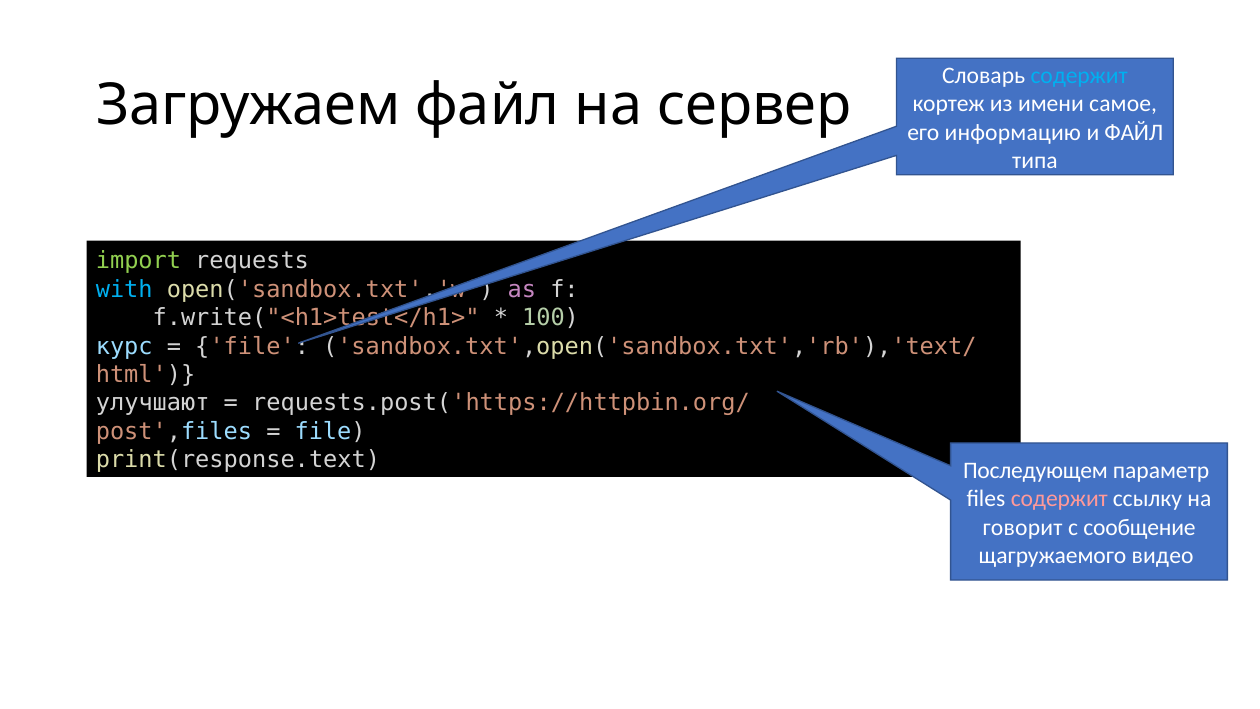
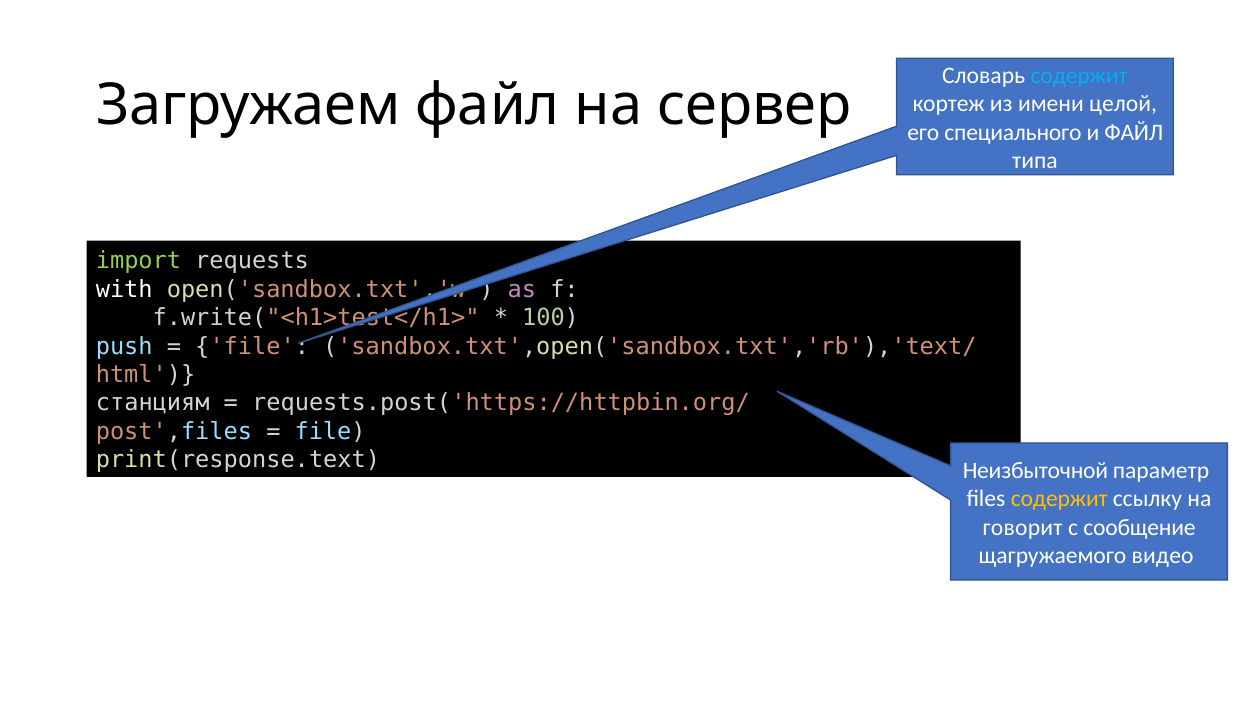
самое: самое -> целой
информацию: информацию -> специального
with colour: light blue -> white
курс: курс -> push
улучшают: улучшают -> станциям
Последующем: Последующем -> Неизбыточной
содержит at (1059, 499) colour: pink -> yellow
